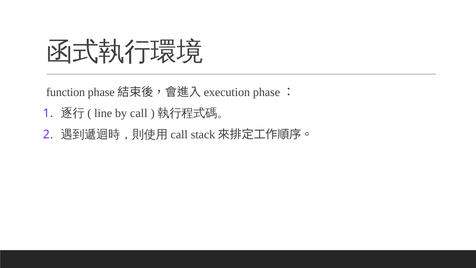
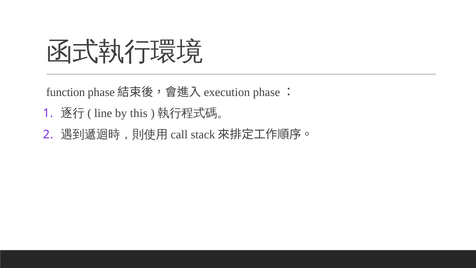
call: call -> this
